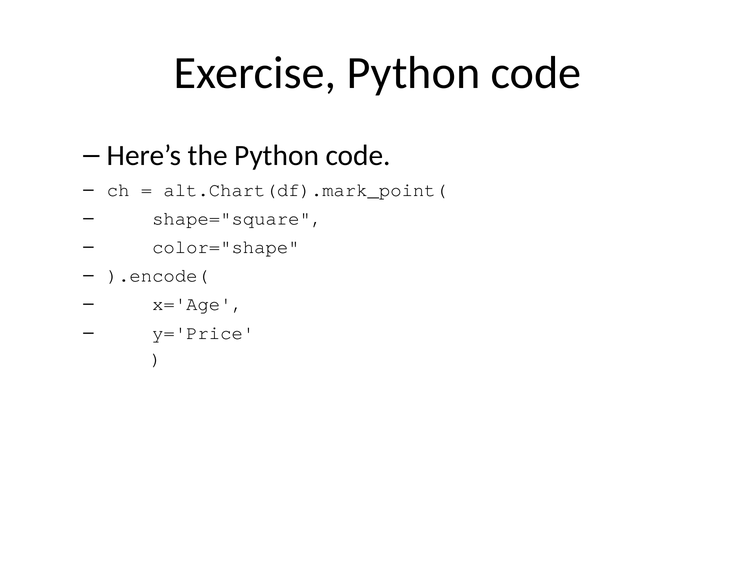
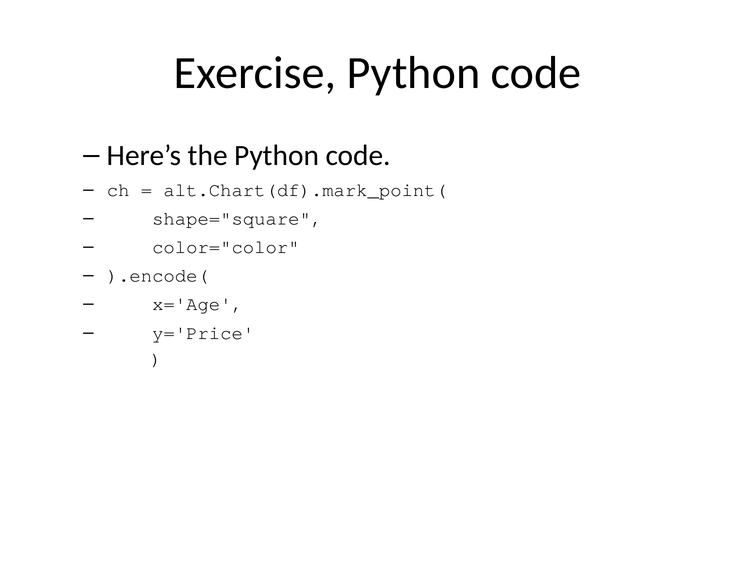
color="shape: color="shape -> color="color
